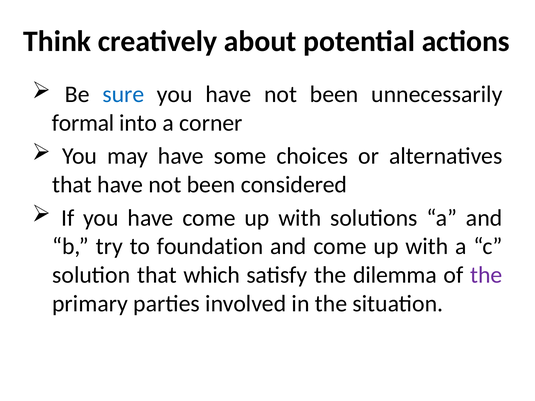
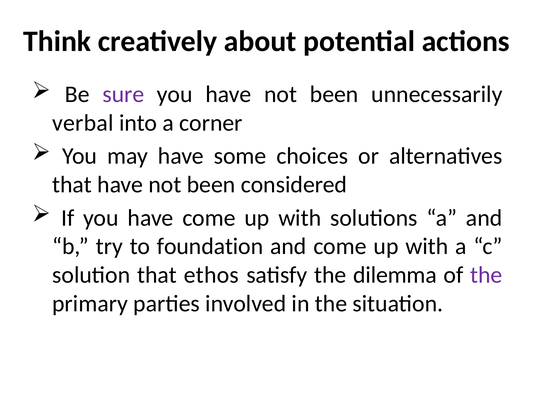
sure colour: blue -> purple
formal: formal -> verbal
which: which -> ethos
